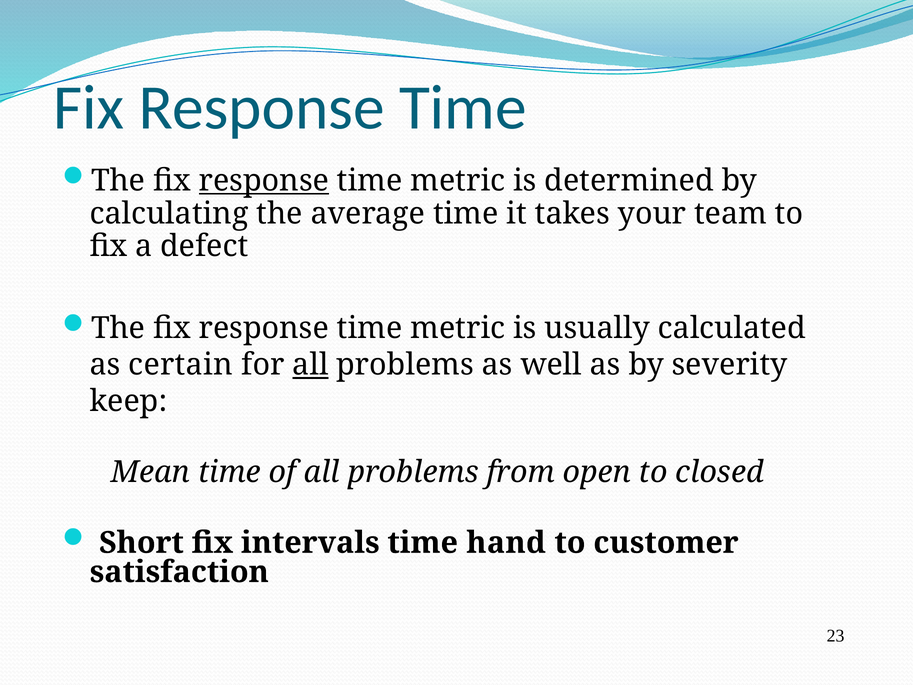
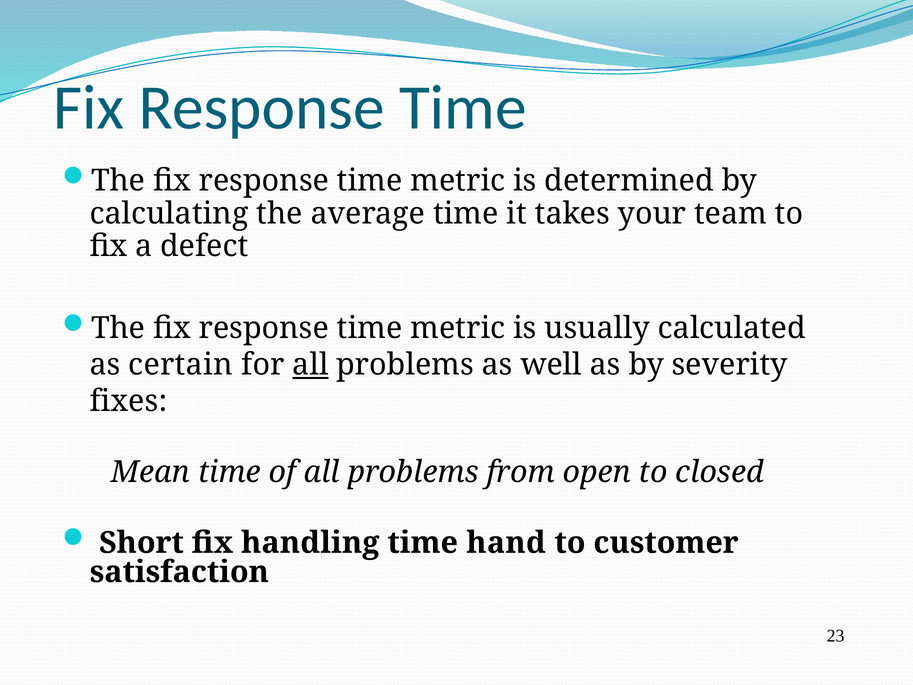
response at (264, 181) underline: present -> none
keep: keep -> fixes
intervals: intervals -> handling
